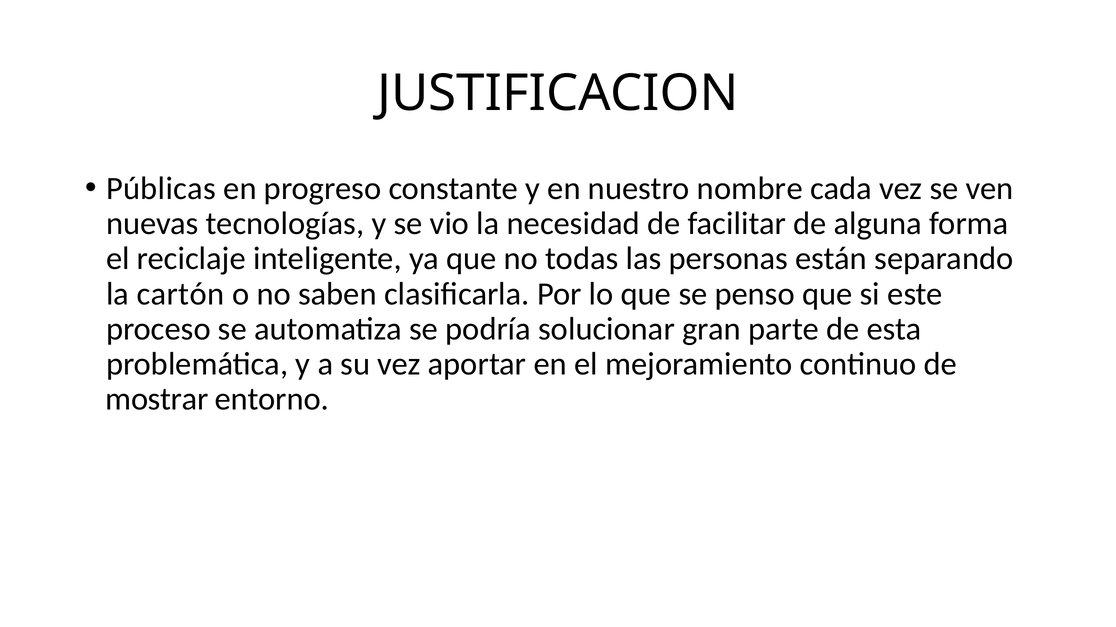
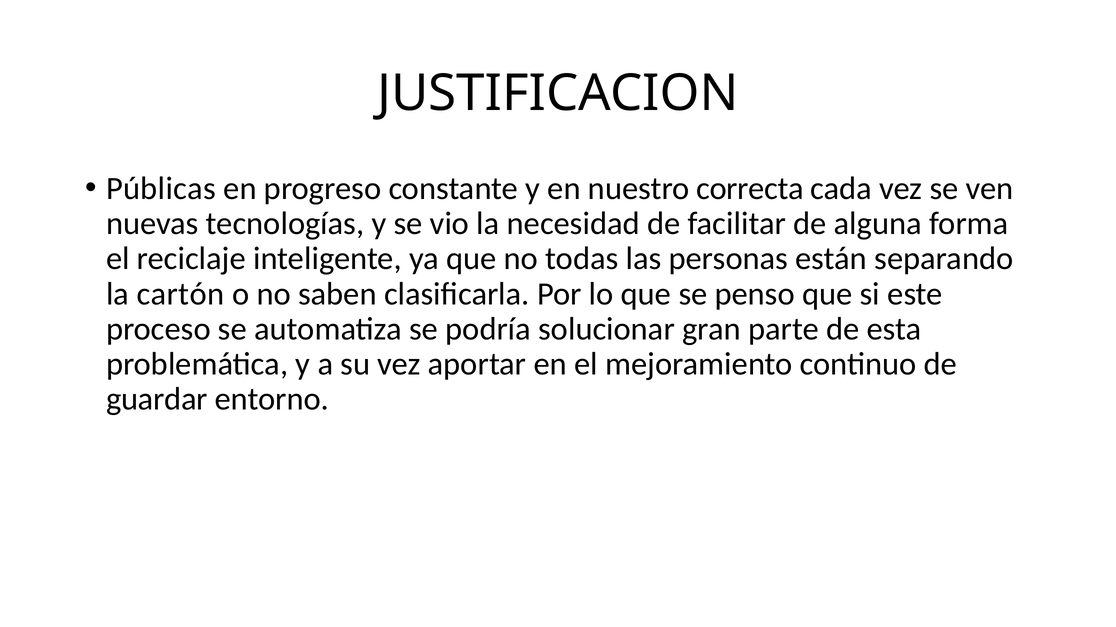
nombre: nombre -> correcta
mostrar: mostrar -> guardar
